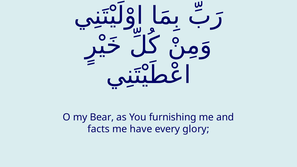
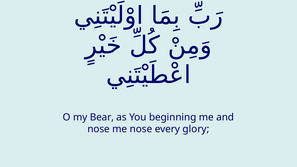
furnishing: furnishing -> beginning
facts at (99, 129): facts -> nose
me have: have -> nose
